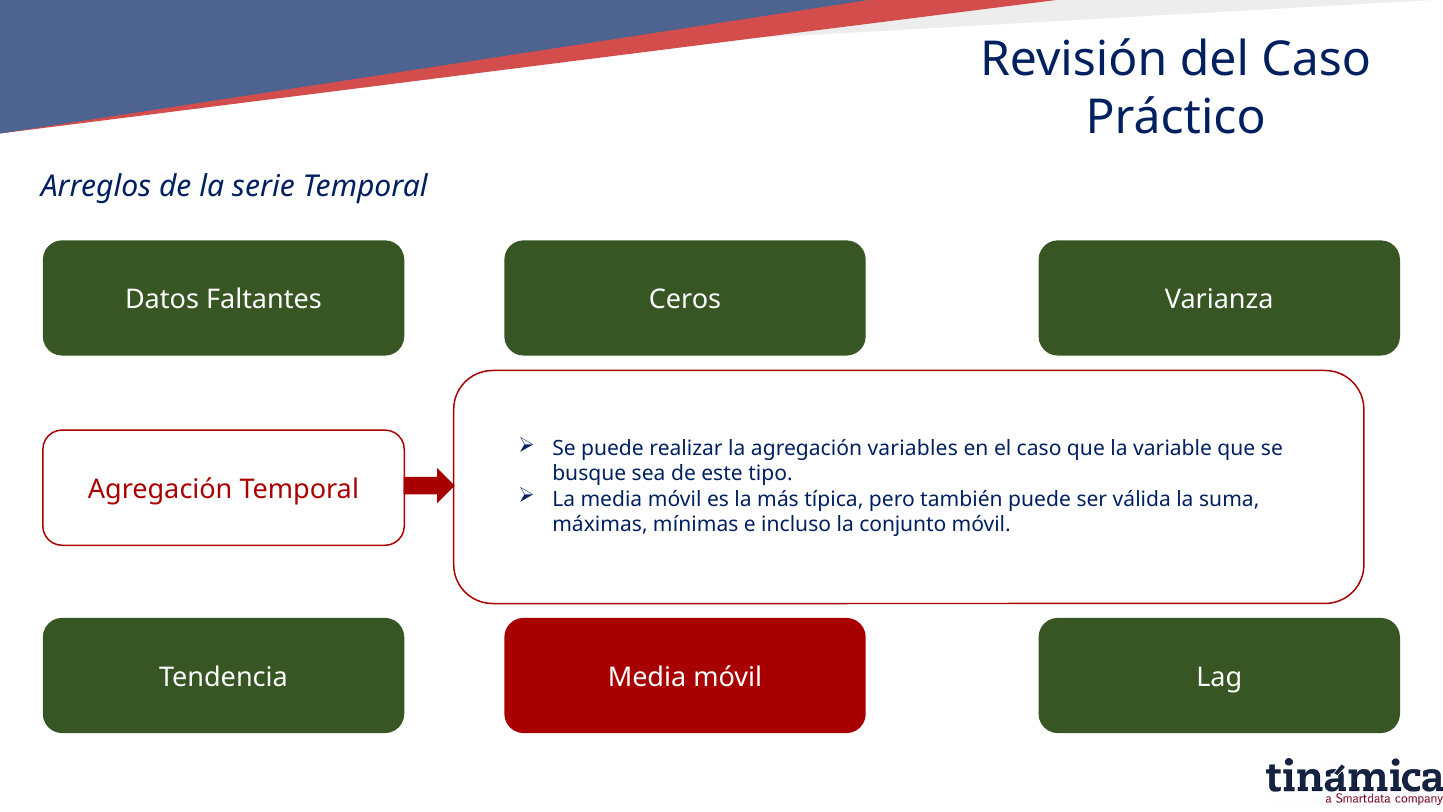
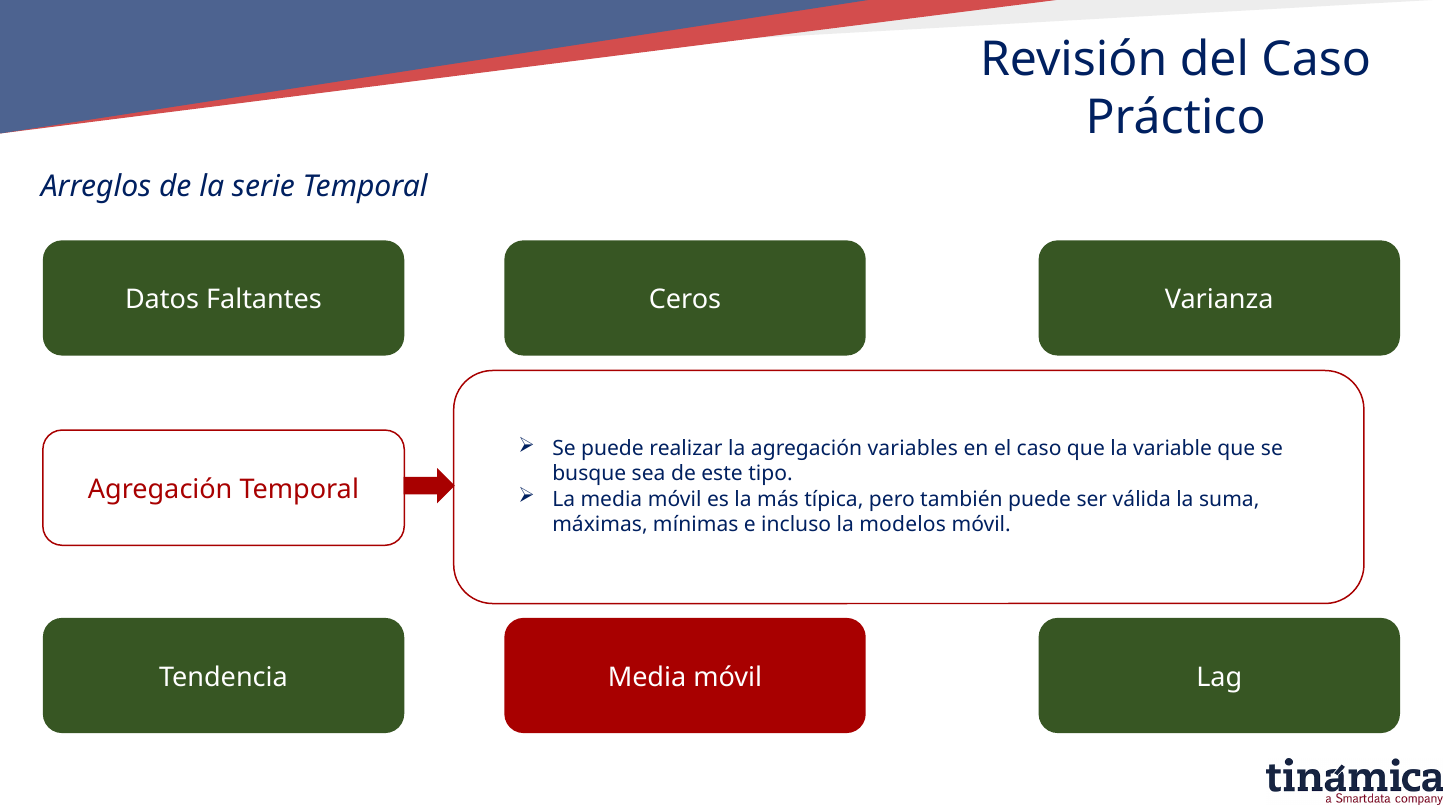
conjunto: conjunto -> modelos
